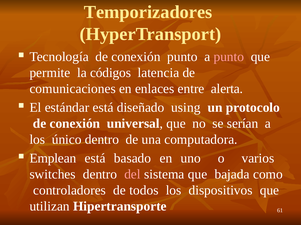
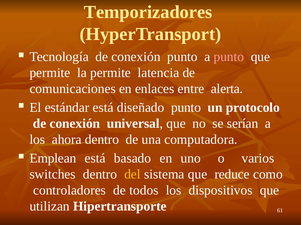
la códigos: códigos -> permite
diseñado using: using -> punto
único: único -> ahora
del colour: pink -> yellow
bajada: bajada -> reduce
